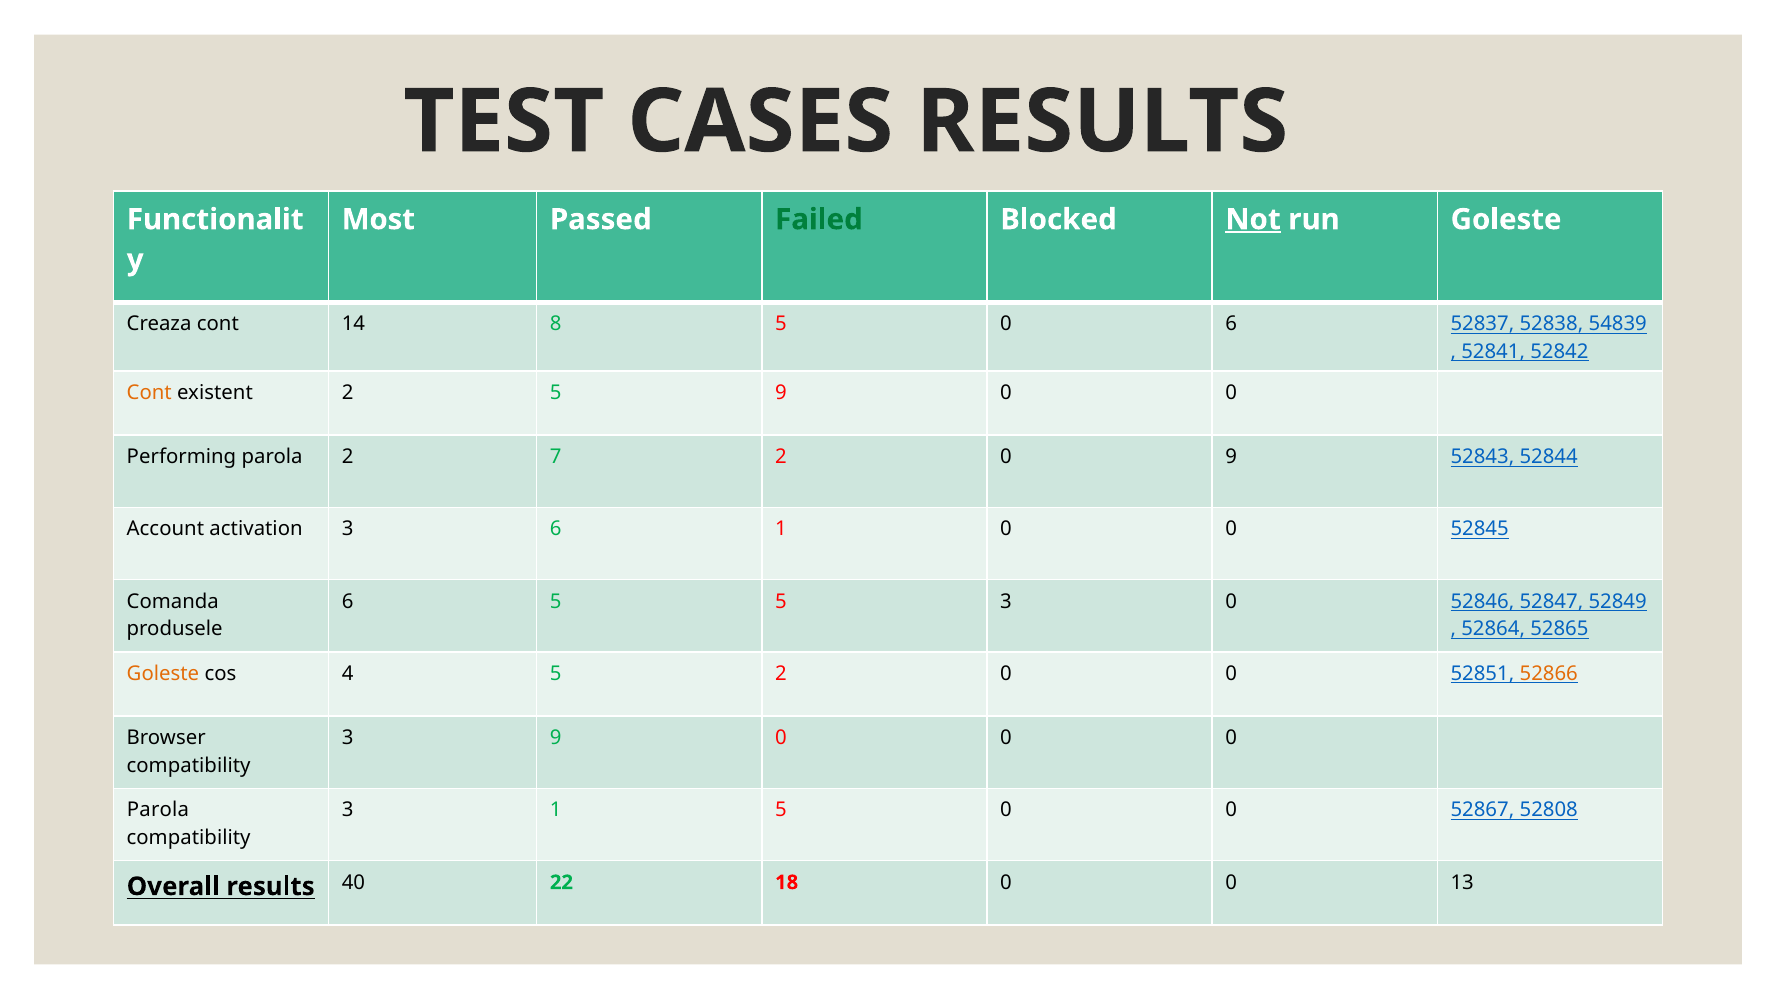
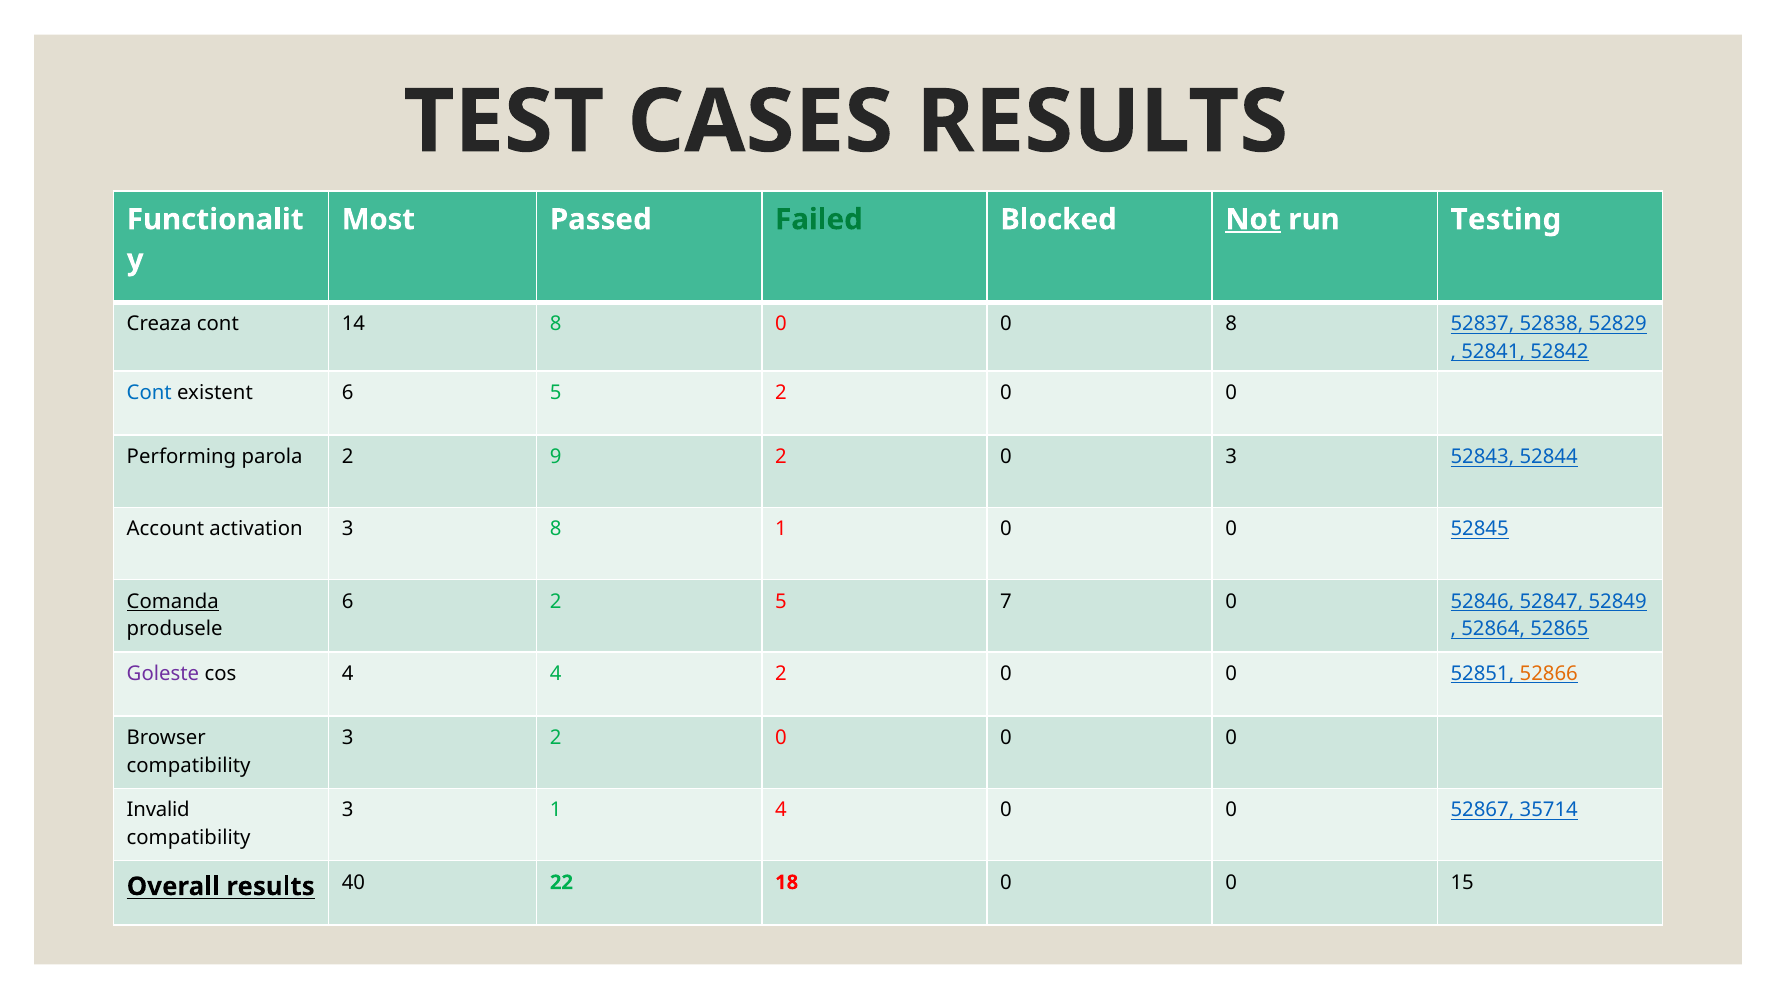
run Goleste: Goleste -> Testing
8 5: 5 -> 0
0 6: 6 -> 8
54839: 54839 -> 52829
Cont at (149, 393) colour: orange -> blue
existent 2: 2 -> 6
5 9: 9 -> 2
7: 7 -> 9
0 9: 9 -> 3
3 6: 6 -> 8
Comanda underline: none -> present
6 5: 5 -> 2
5 3: 3 -> 7
Goleste at (163, 674) colour: orange -> purple
4 5: 5 -> 4
3 9: 9 -> 2
Parola at (158, 810): Parola -> Invalid
1 5: 5 -> 4
52808: 52808 -> 35714
13: 13 -> 15
